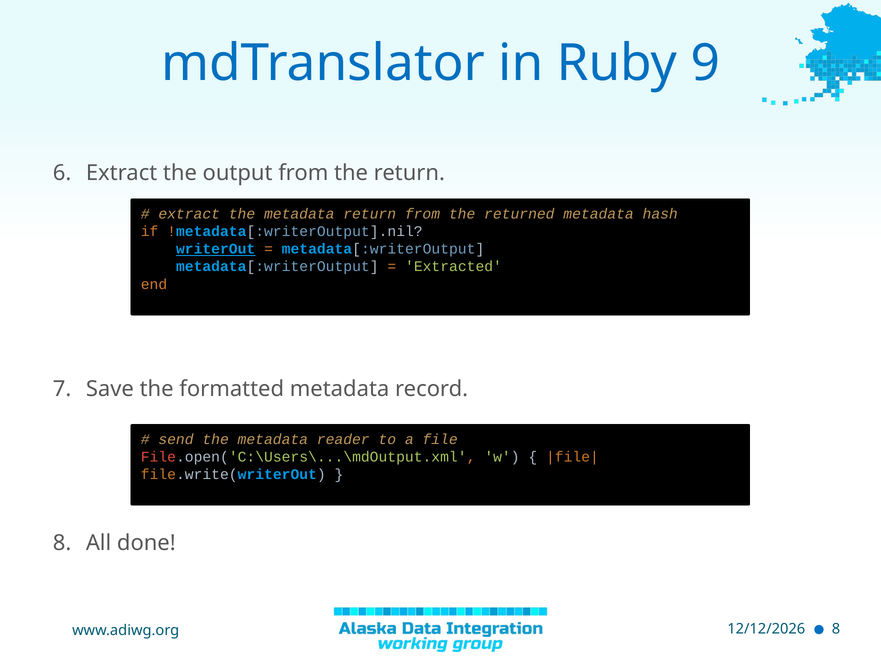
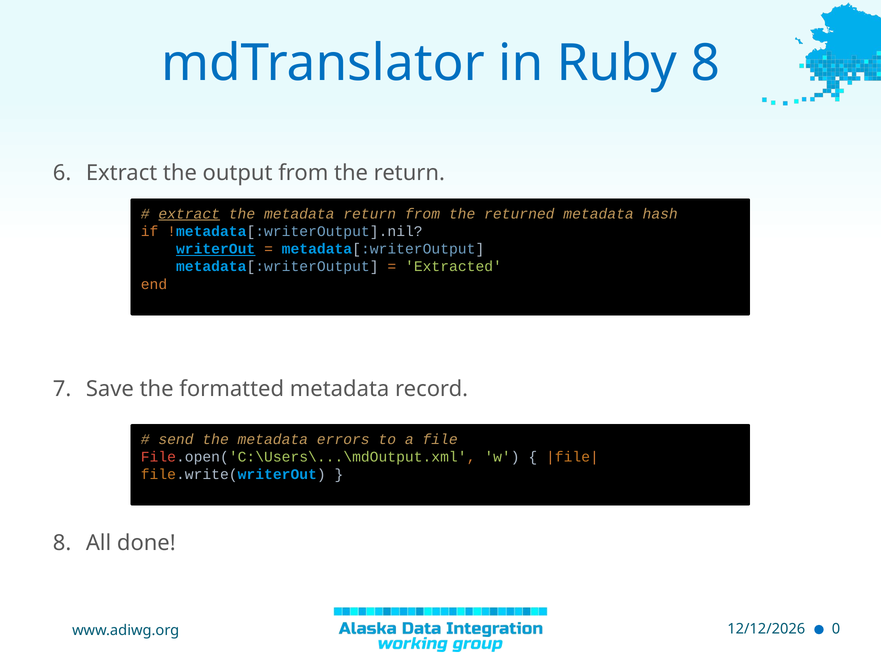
Ruby 9: 9 -> 8
extract at (189, 214) underline: none -> present
reader: reader -> errors
www.adiwg.org 8: 8 -> 0
